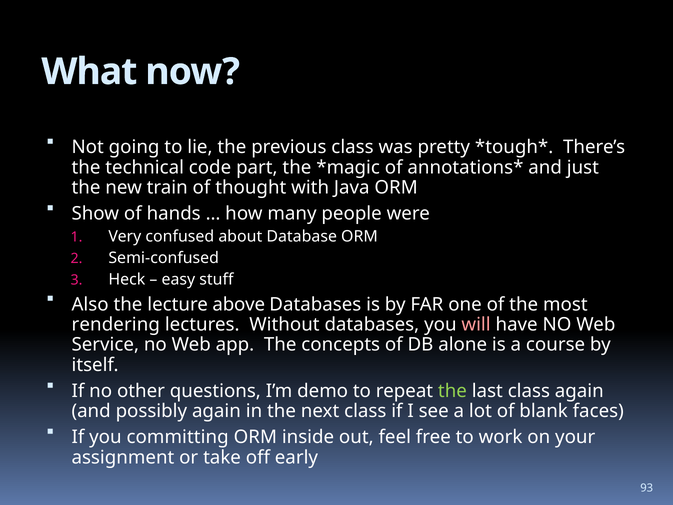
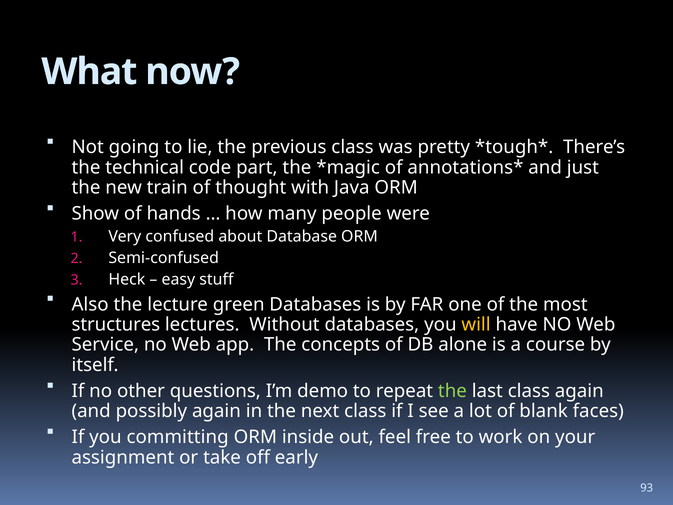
above: above -> green
rendering: rendering -> structures
will colour: pink -> yellow
